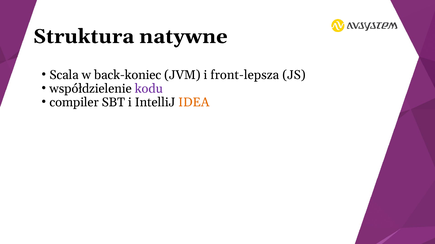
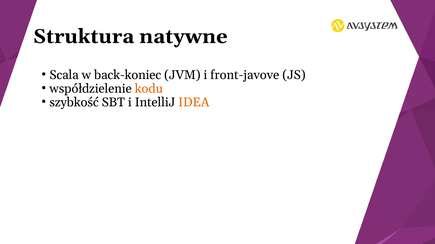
front-lepsza: front-lepsza -> front-javove
kodu colour: purple -> orange
compiler: compiler -> szybkość
